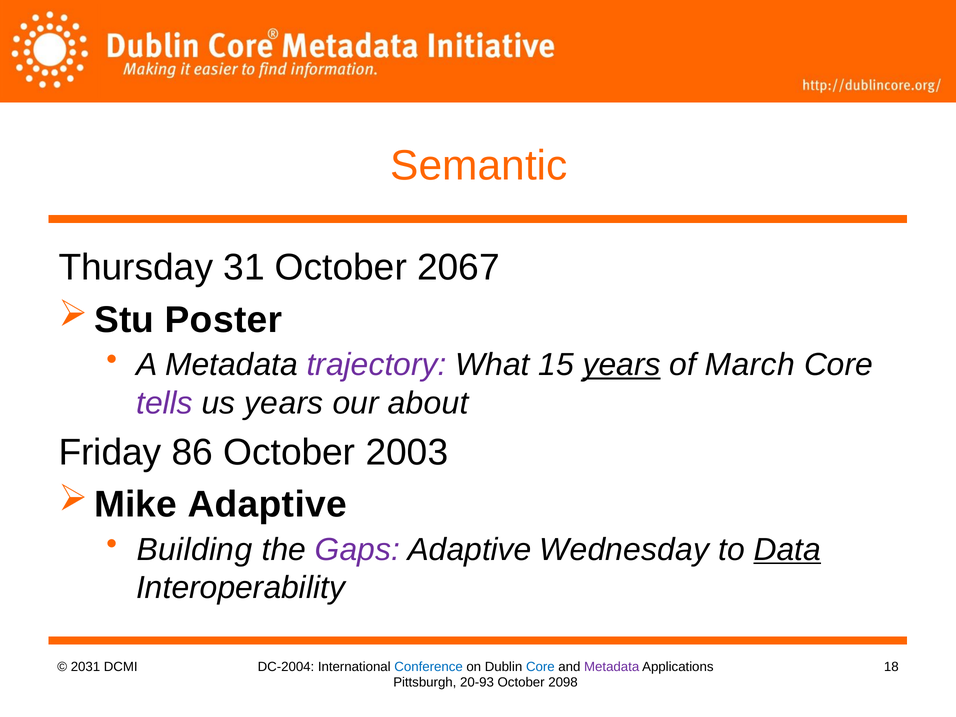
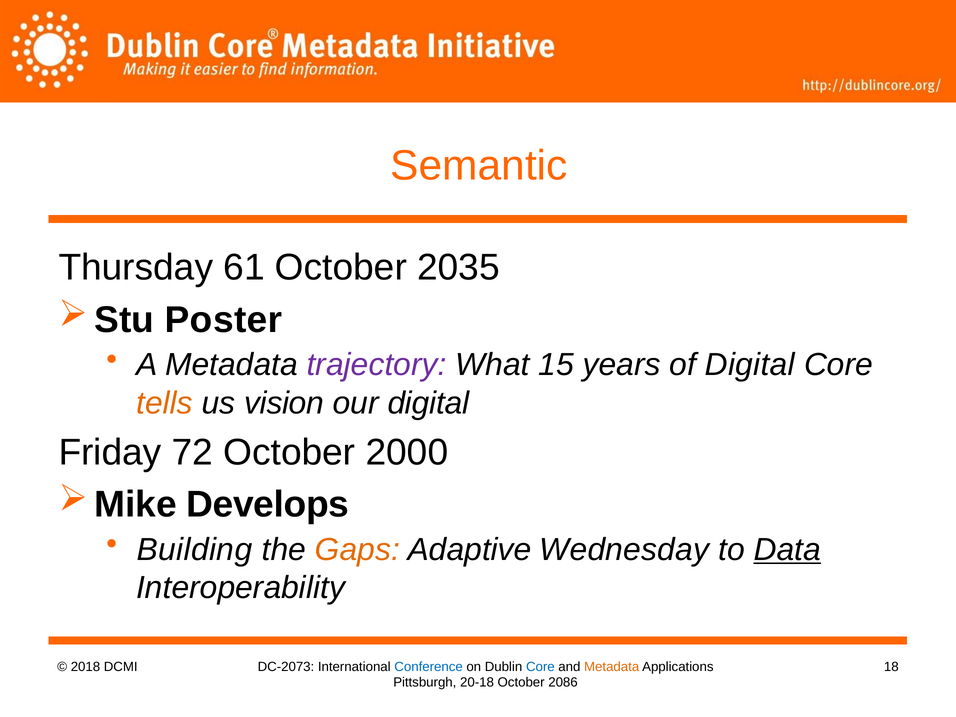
31: 31 -> 61
2067: 2067 -> 2035
years at (622, 365) underline: present -> none
of March: March -> Digital
tells colour: purple -> orange
us years: years -> vision
our about: about -> digital
86: 86 -> 72
2003: 2003 -> 2000
Adaptive at (267, 504): Adaptive -> Develops
Gaps colour: purple -> orange
2031: 2031 -> 2018
DC-2004: DC-2004 -> DC-2073
Metadata at (612, 667) colour: purple -> orange
20-93: 20-93 -> 20-18
2098: 2098 -> 2086
